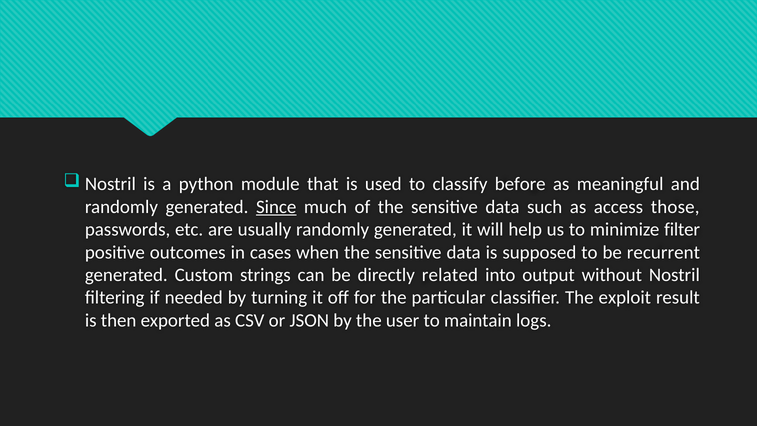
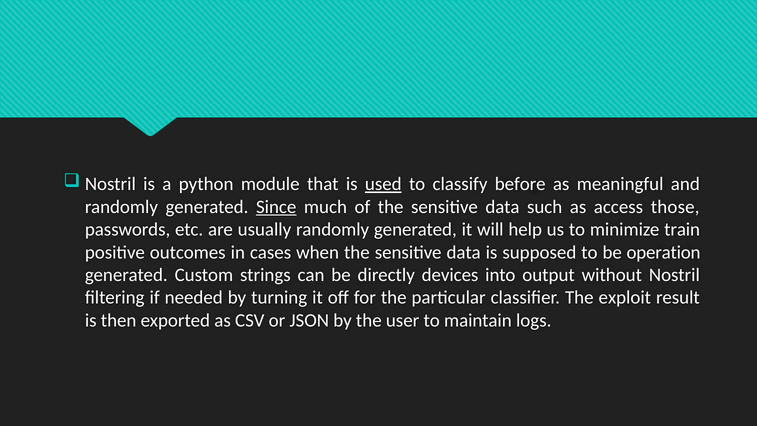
used underline: none -> present
filter: filter -> train
recurrent: recurrent -> operation
related: related -> devices
